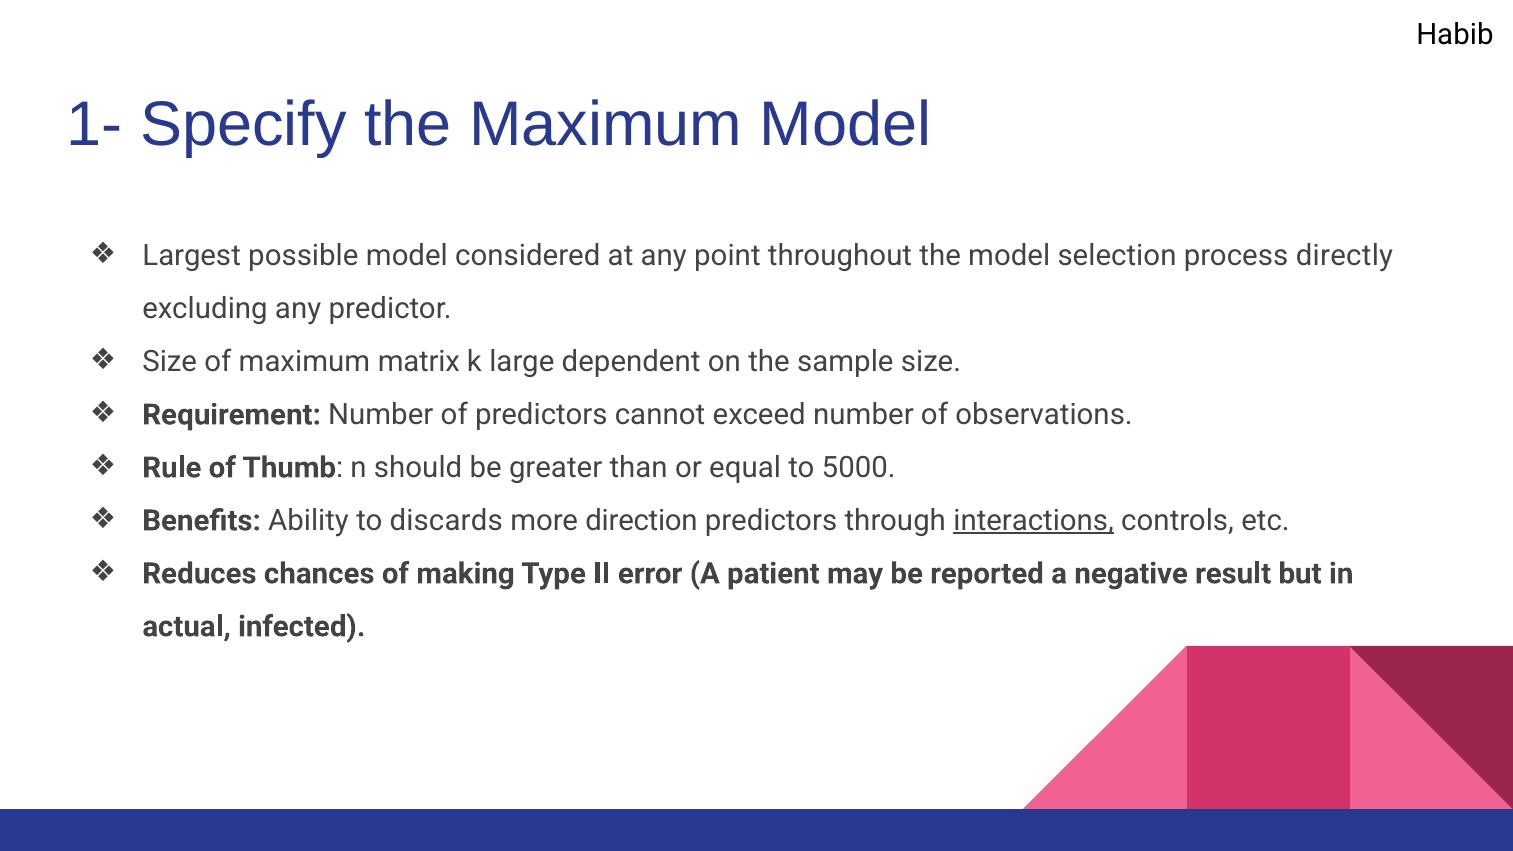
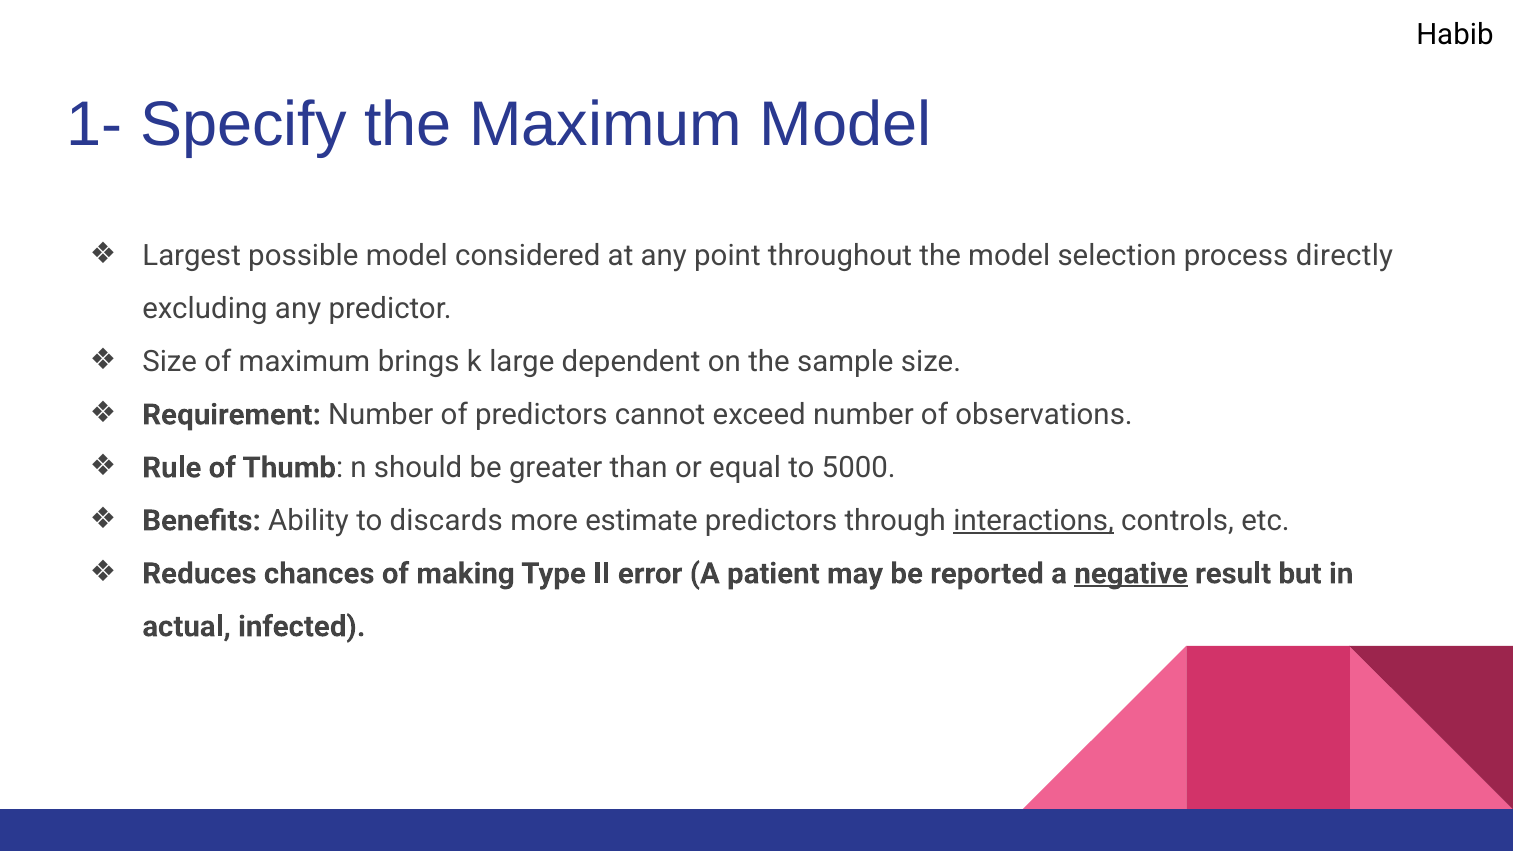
matrix: matrix -> brings
direction: direction -> estimate
negative underline: none -> present
